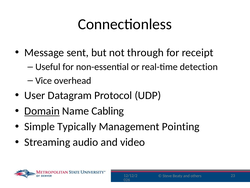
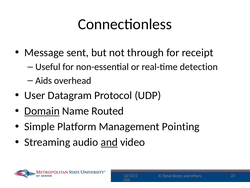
Vice: Vice -> Aids
Cabling: Cabling -> Routed
Typically: Typically -> Platform
and at (109, 142) underline: none -> present
